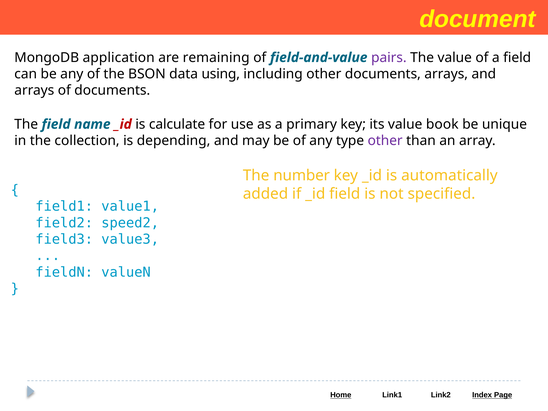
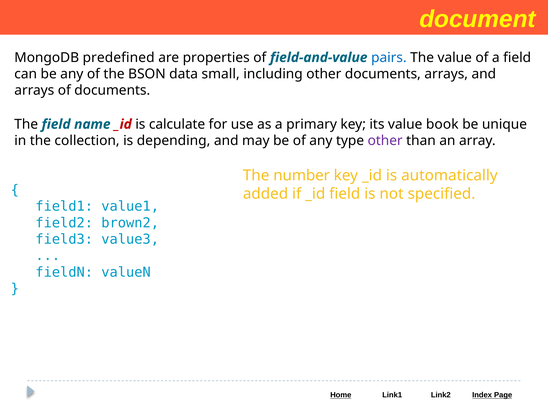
application: application -> predefined
remaining: remaining -> properties
pairs colour: purple -> blue
using: using -> small
speed2: speed2 -> brown2
